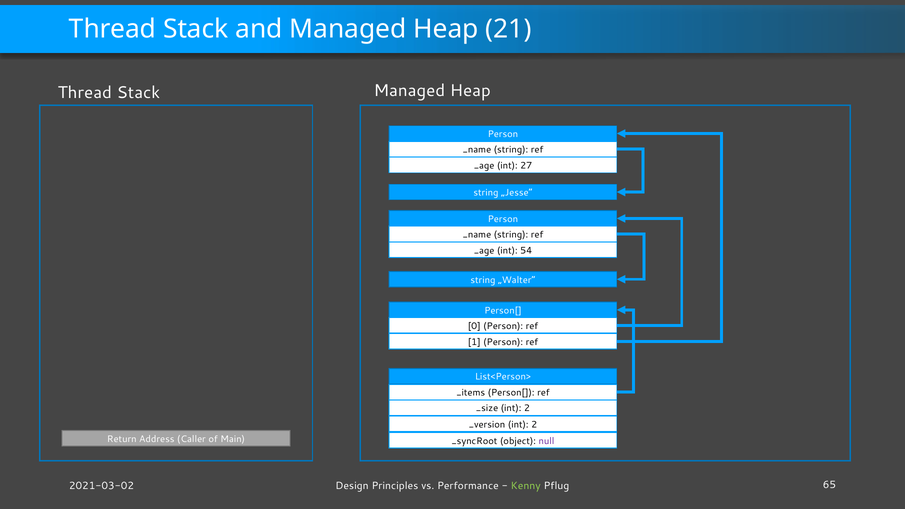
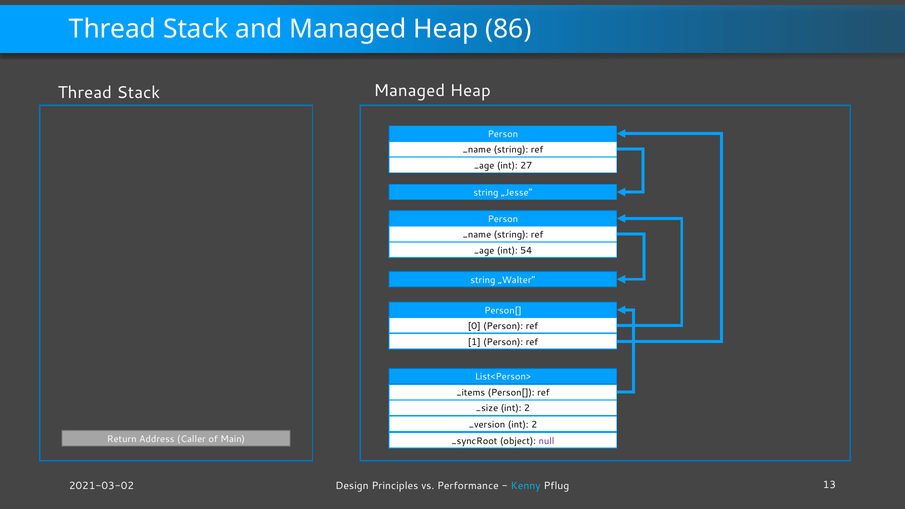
21: 21 -> 86
Kenny colour: light green -> light blue
65: 65 -> 13
